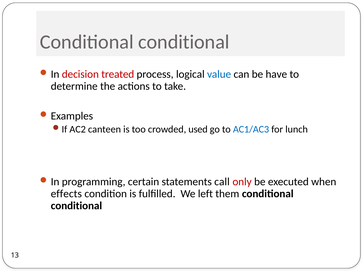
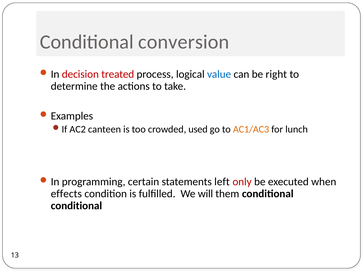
conditional at (184, 42): conditional -> conversion
have: have -> right
AC1/AC3 colour: blue -> orange
call: call -> left
left: left -> will
